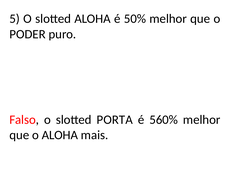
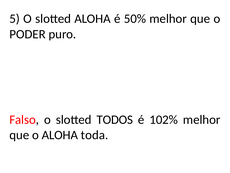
PORTA: PORTA -> TODOS
560%: 560% -> 102%
mais: mais -> toda
